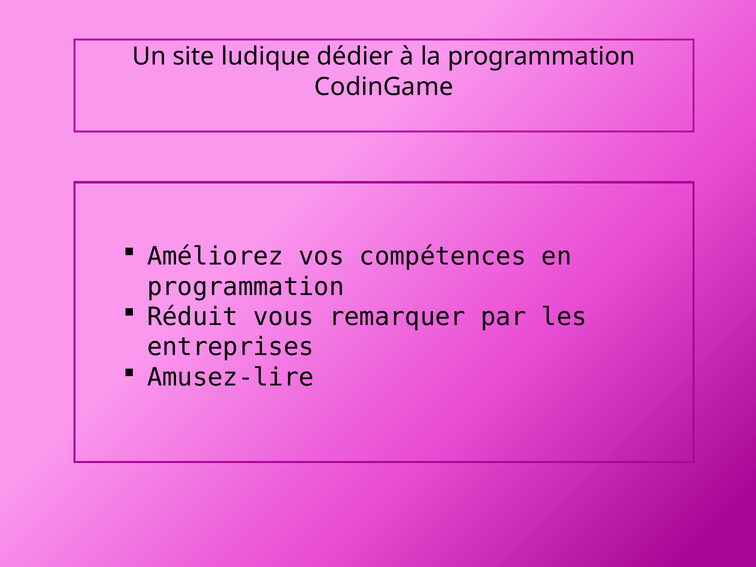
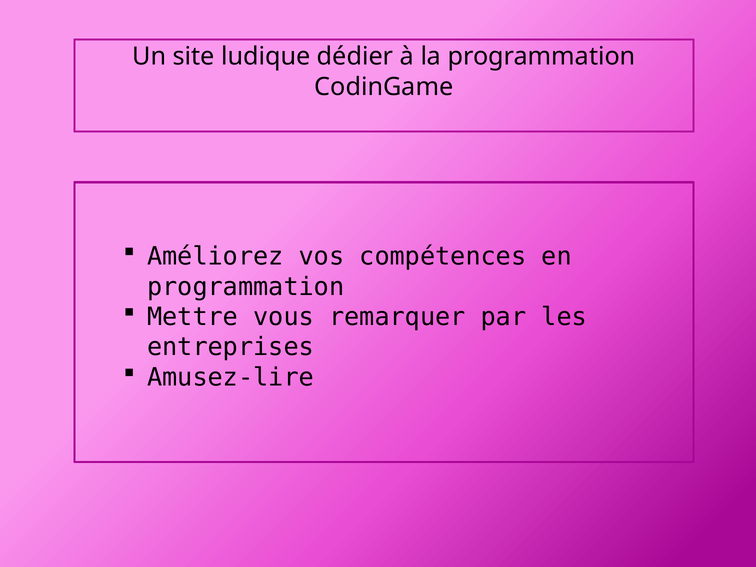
Réduit: Réduit -> Mettre
